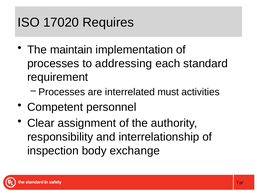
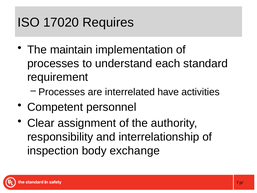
addressing: addressing -> understand
must: must -> have
